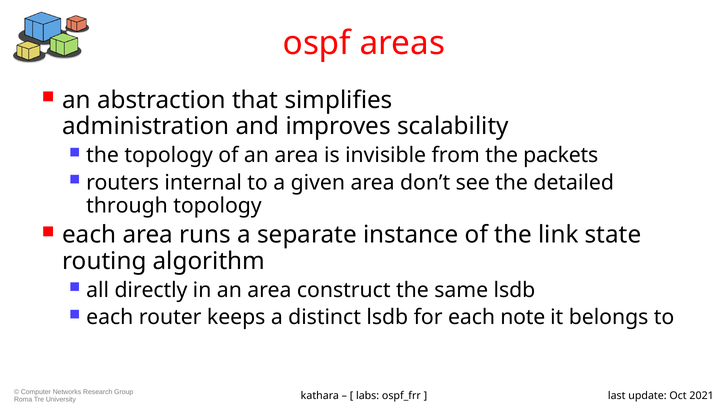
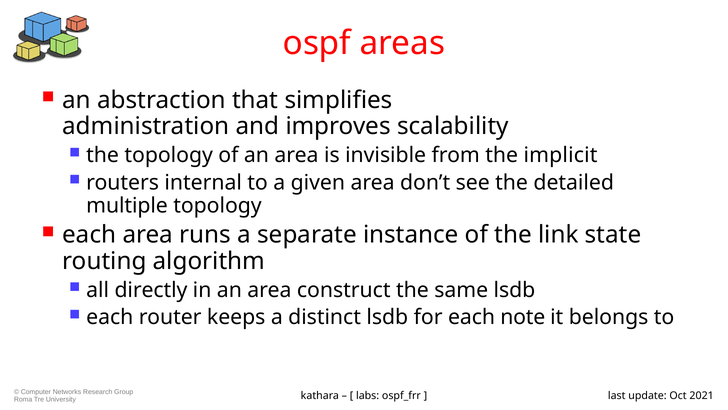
packets: packets -> implicit
through: through -> multiple
